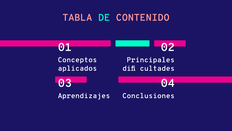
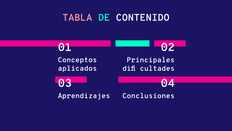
CONTENIDO colour: pink -> white
